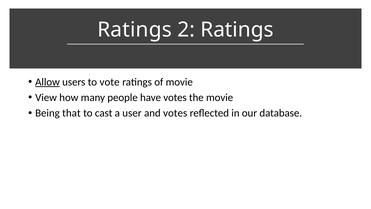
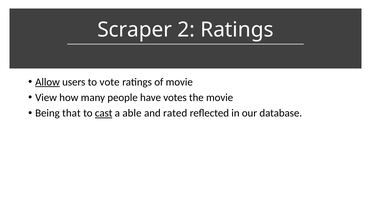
Ratings at (135, 30): Ratings -> Scraper
cast underline: none -> present
user: user -> able
and votes: votes -> rated
